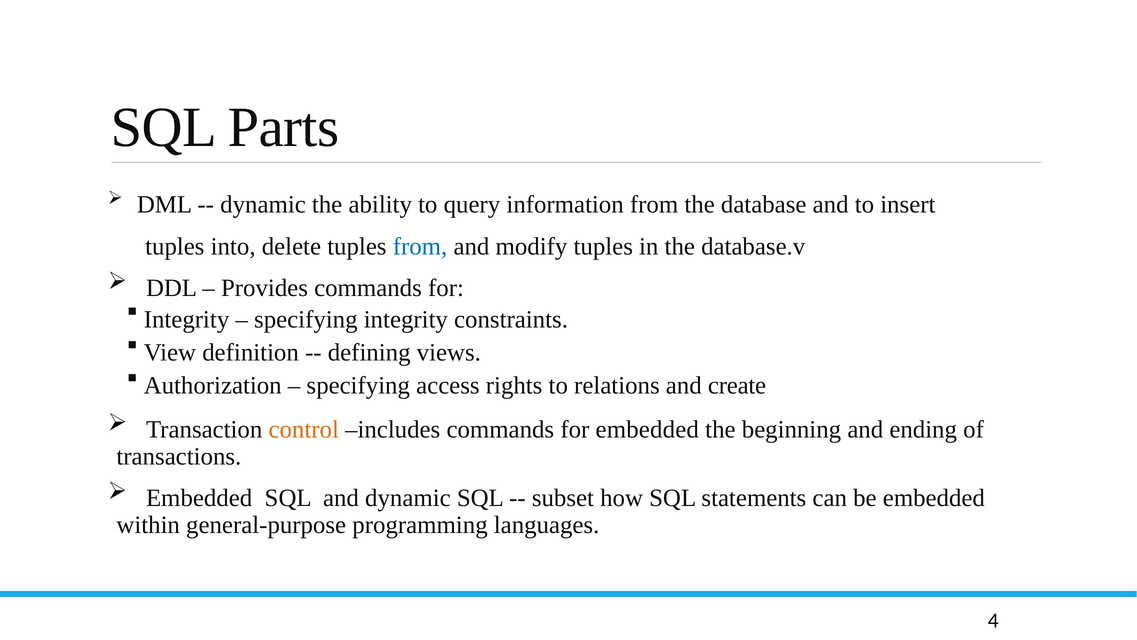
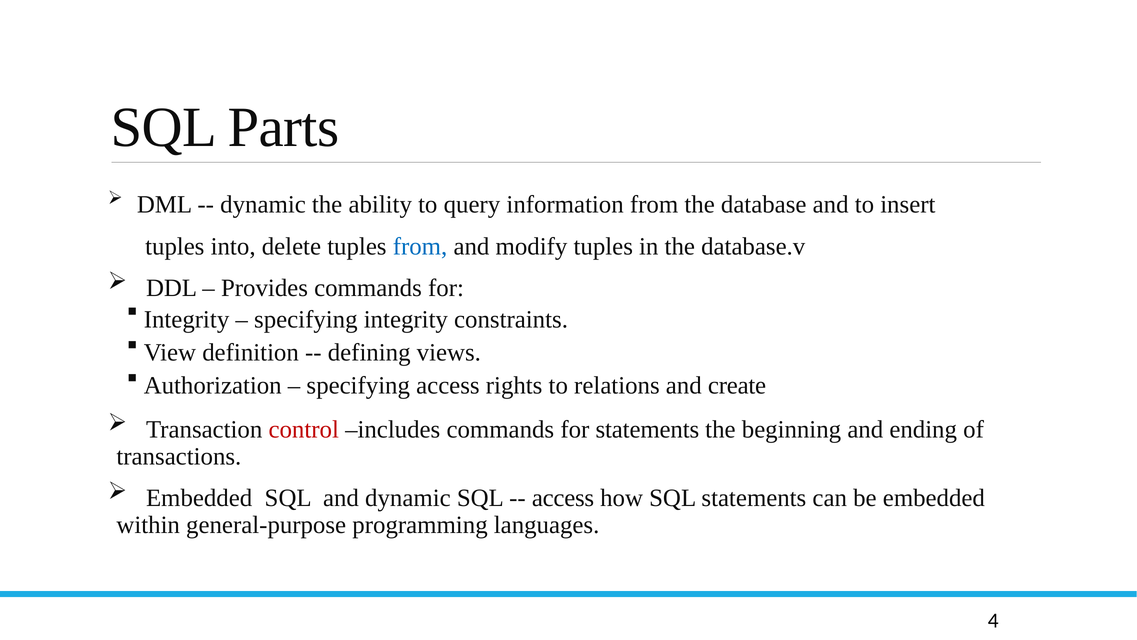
control colour: orange -> red
for embedded: embedded -> statements
subset at (563, 498): subset -> access
